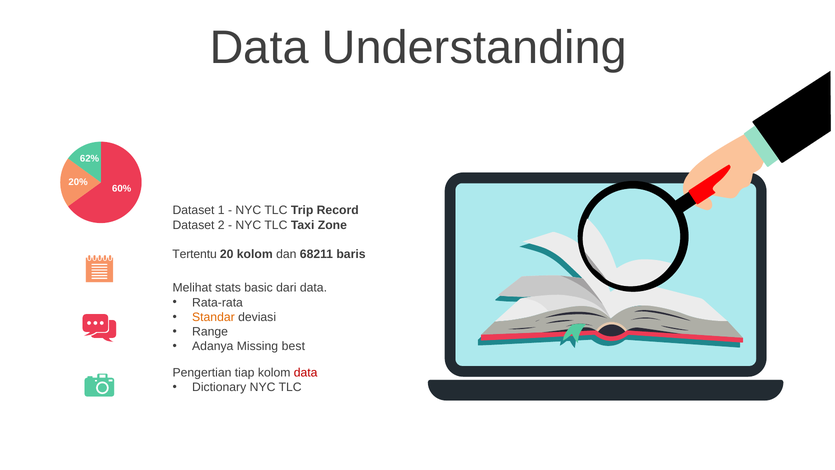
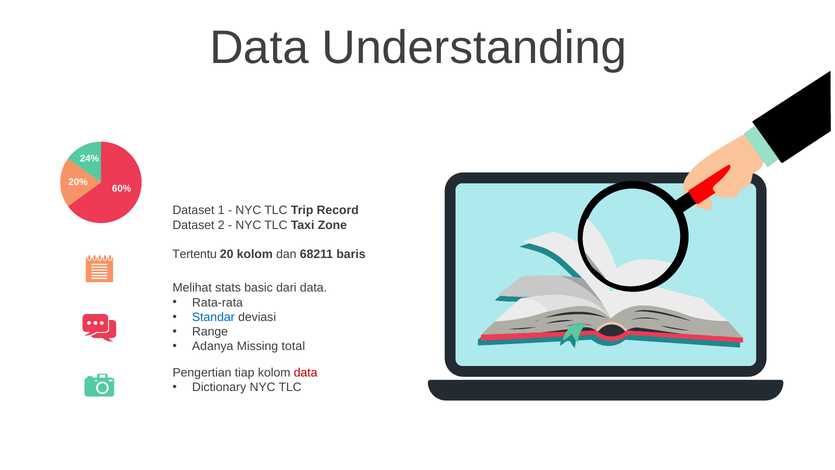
62%: 62% -> 24%
Standar colour: orange -> blue
best: best -> total
